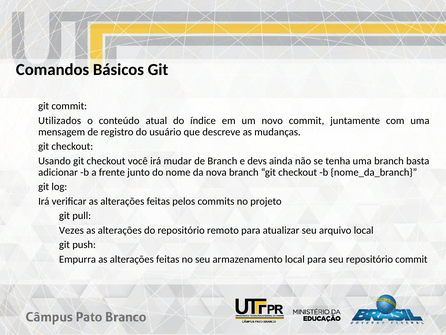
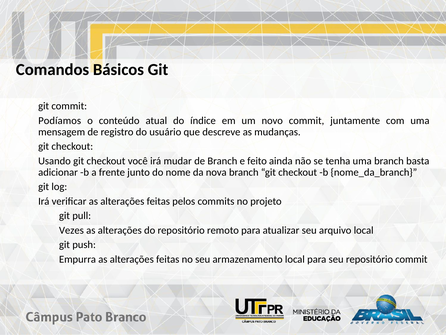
Utilizados: Utilizados -> Podíamos
devs: devs -> feito
